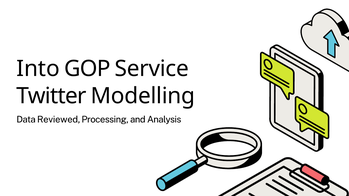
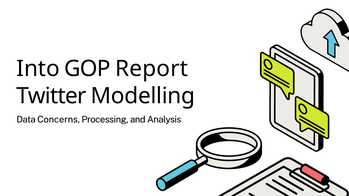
Service: Service -> Report
Reviewed: Reviewed -> Concerns
